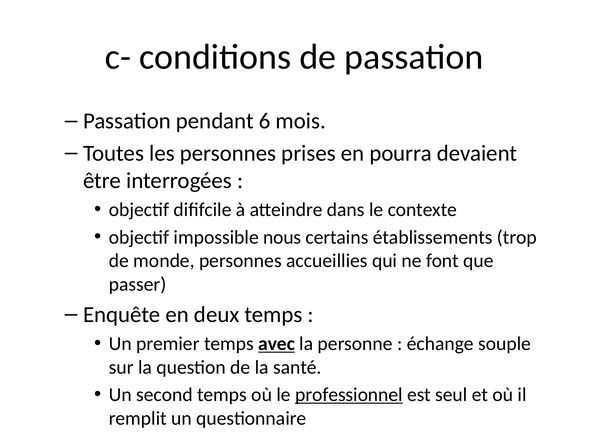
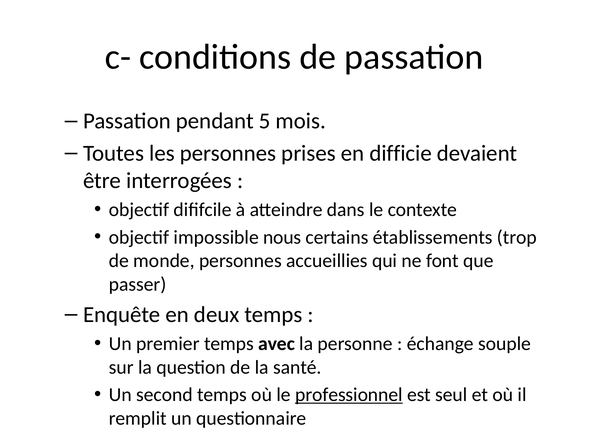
6: 6 -> 5
pourra: pourra -> difficie
avec underline: present -> none
